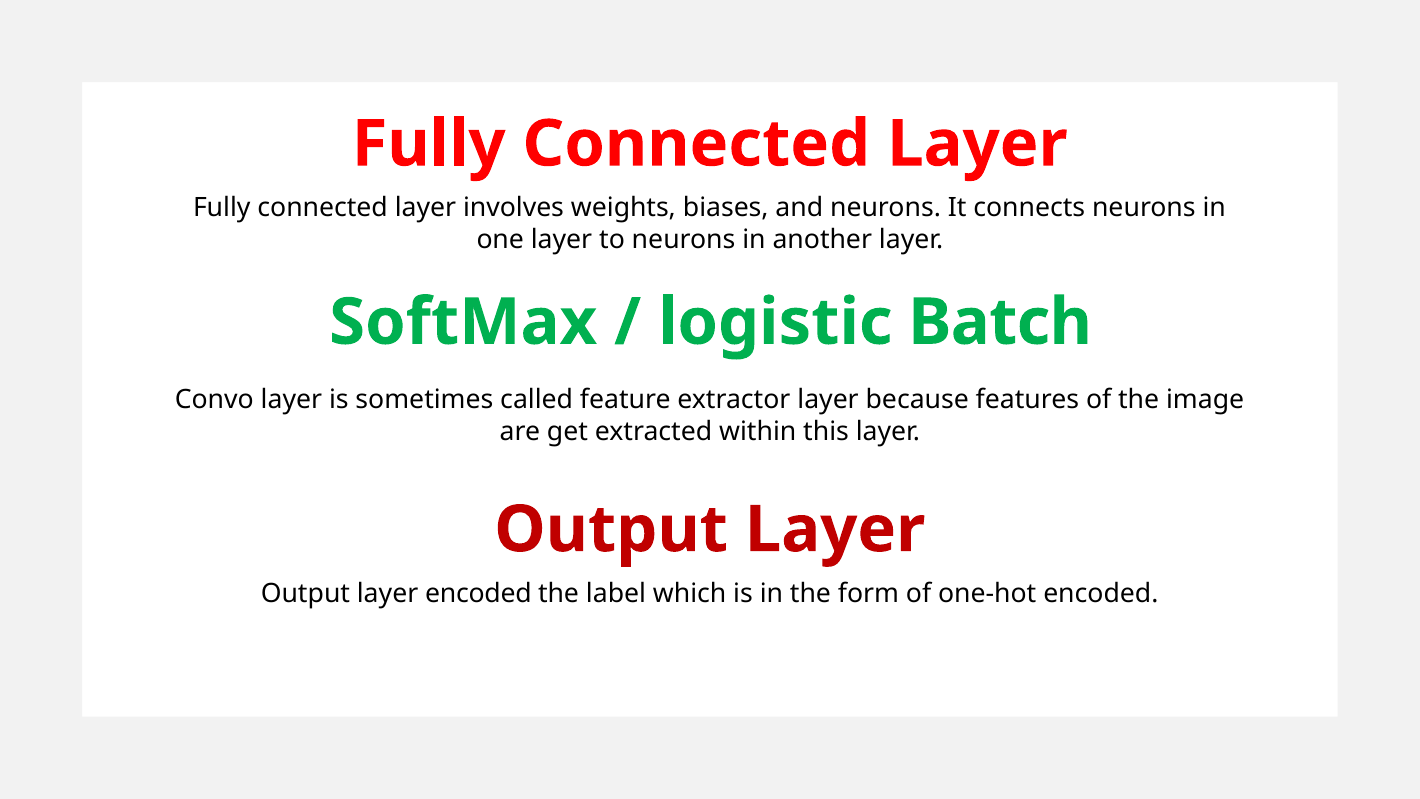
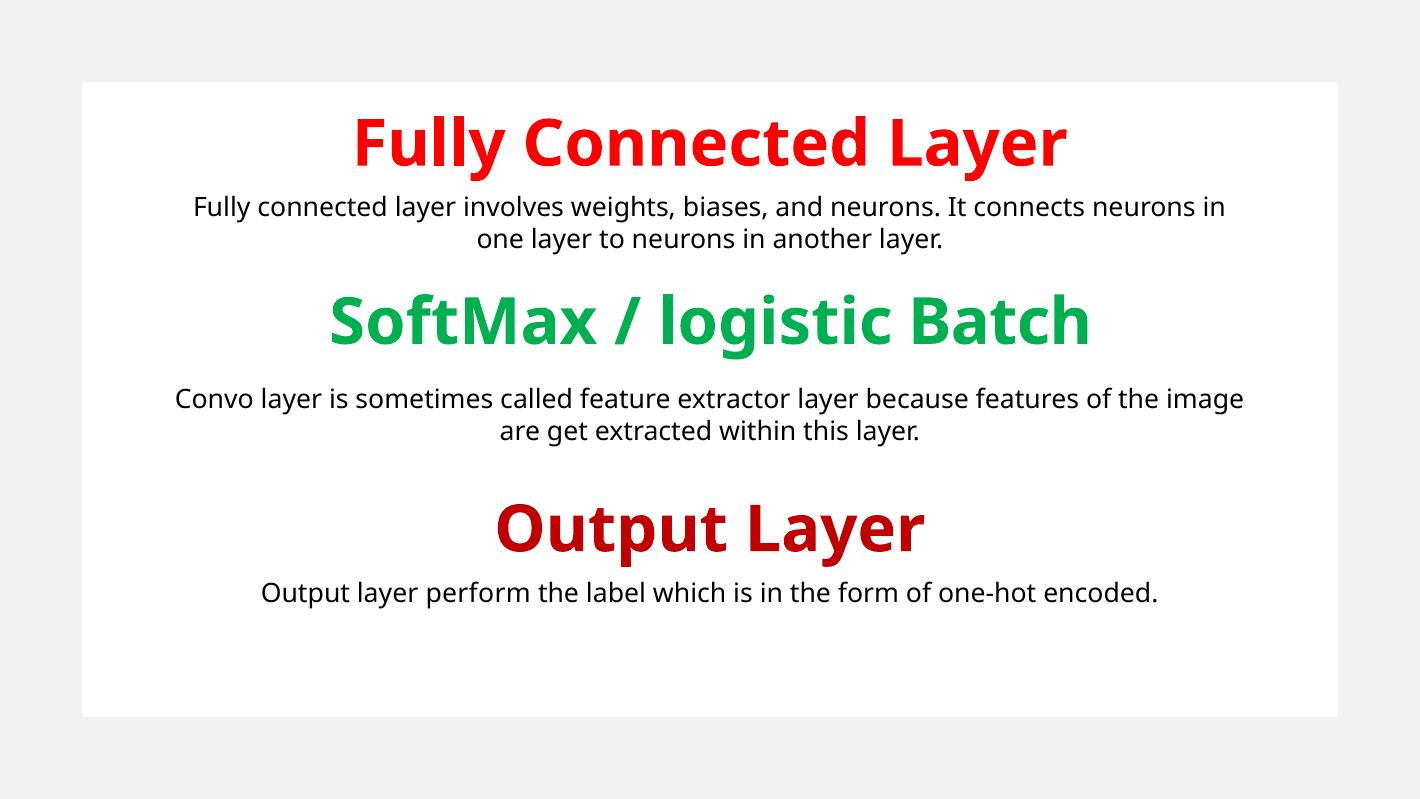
layer encoded: encoded -> perform
